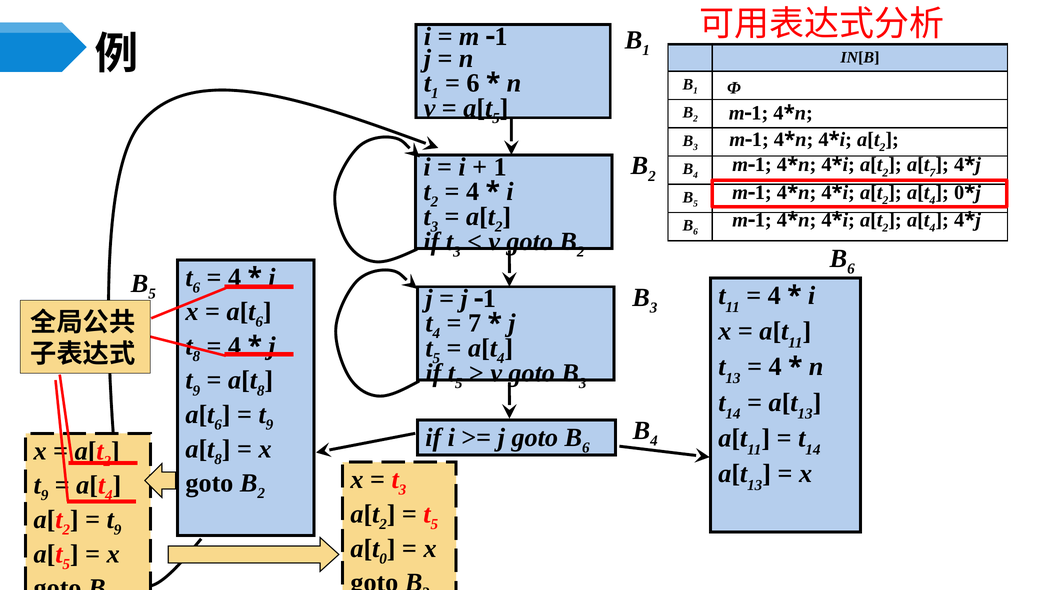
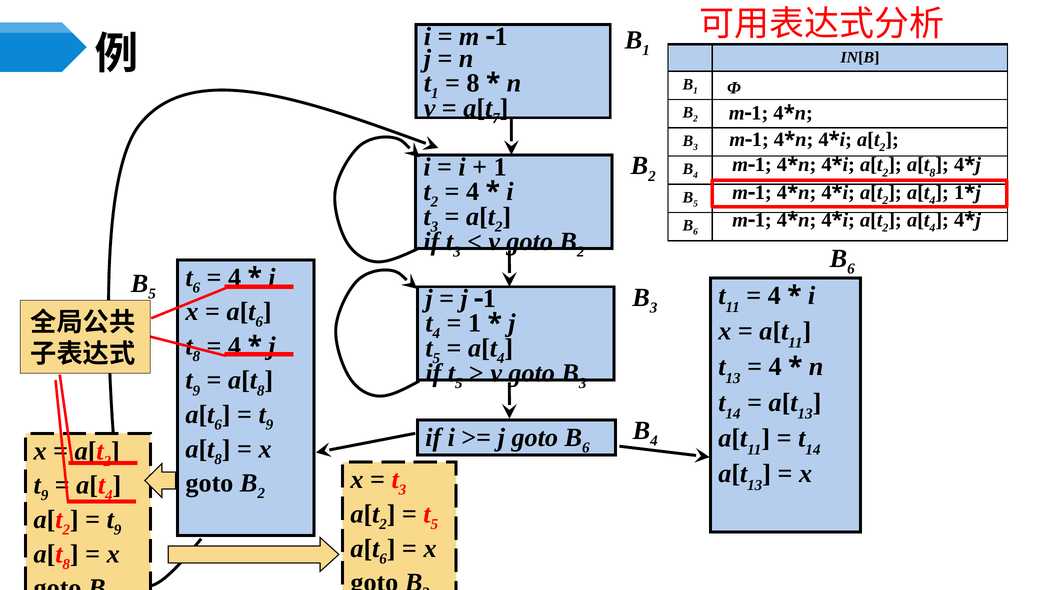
6 at (473, 83): 6 -> 8
5 at (496, 118): 5 -> 7
7 at (932, 173): 7 -> 8
0 at (959, 192): 0 -> 1
7 at (475, 323): 7 -> 1
0 at (383, 559): 0 -> 6
5 at (66, 564): 5 -> 8
